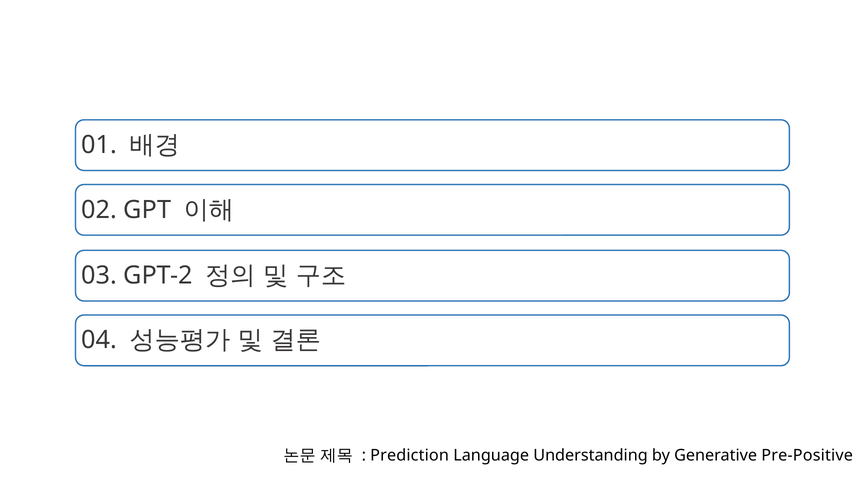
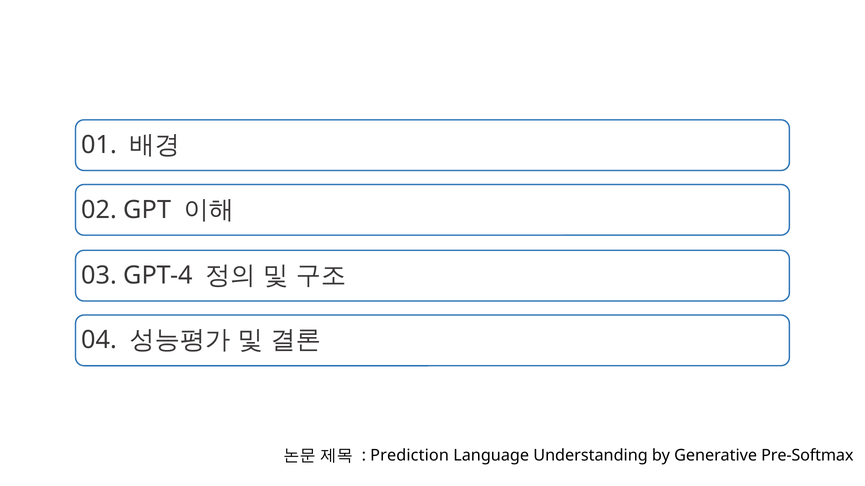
GPT-2: GPT-2 -> GPT-4
Pre-Positive: Pre-Positive -> Pre-Softmax
